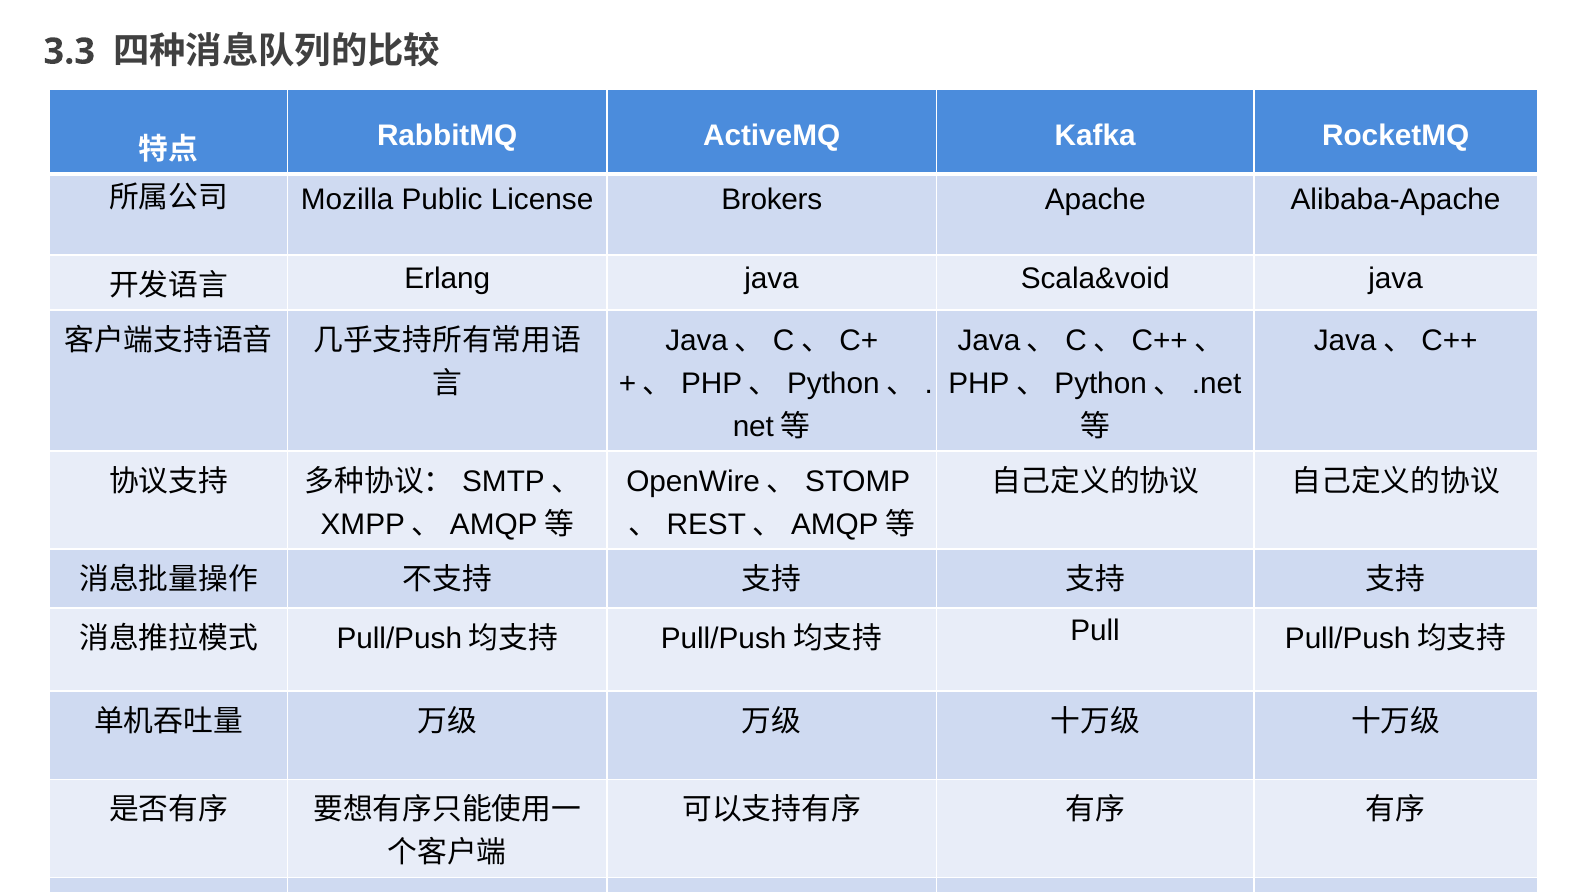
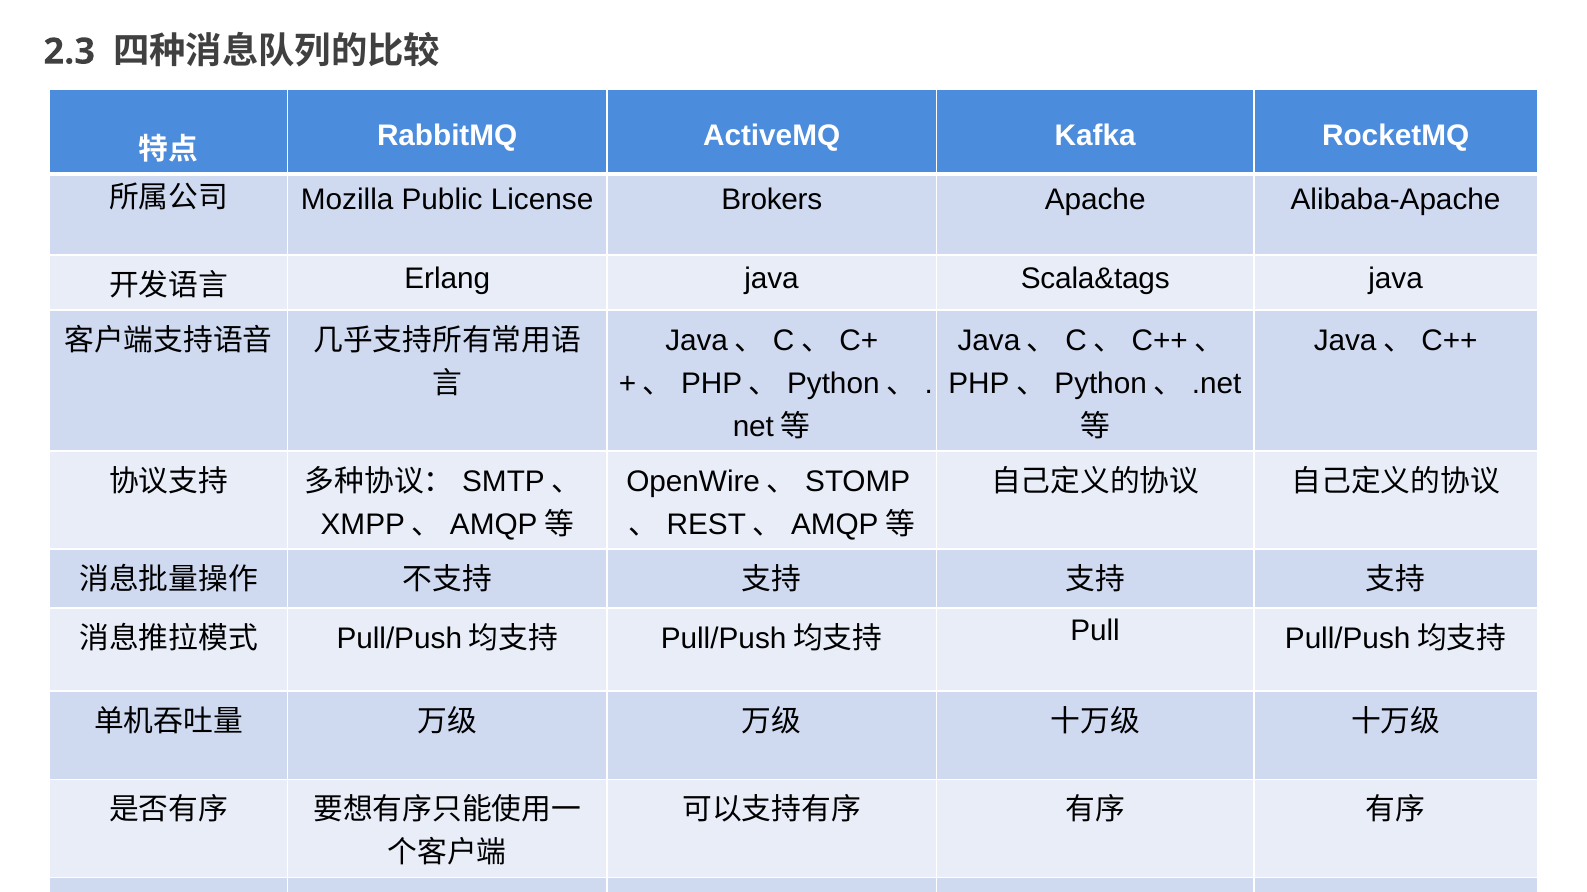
3.3: 3.3 -> 2.3
Scala&void: Scala&void -> Scala&tags
